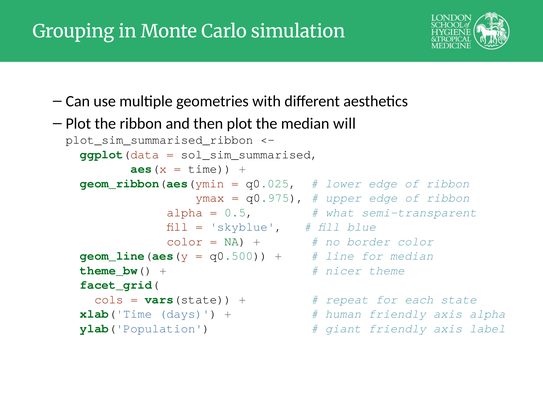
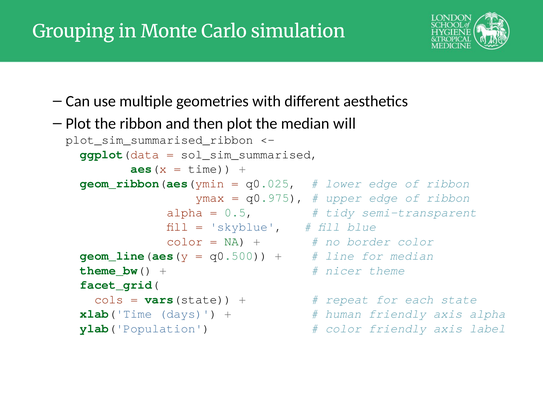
what: what -> tidy
giant at (343, 328): giant -> color
